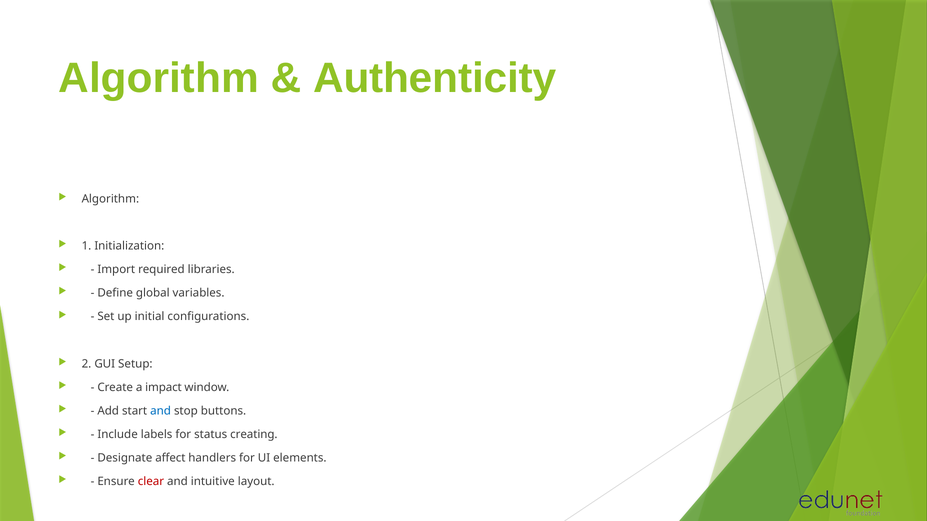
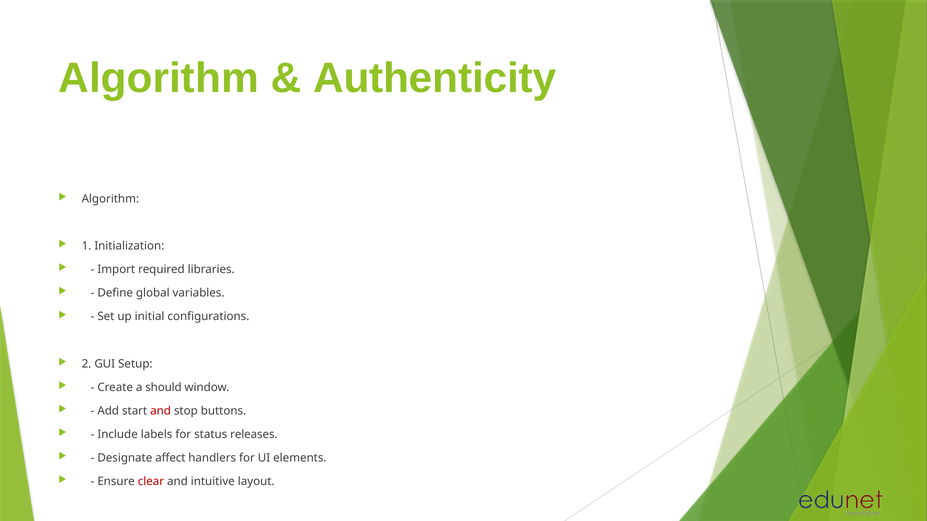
impact: impact -> should
and at (161, 411) colour: blue -> red
creating: creating -> releases
